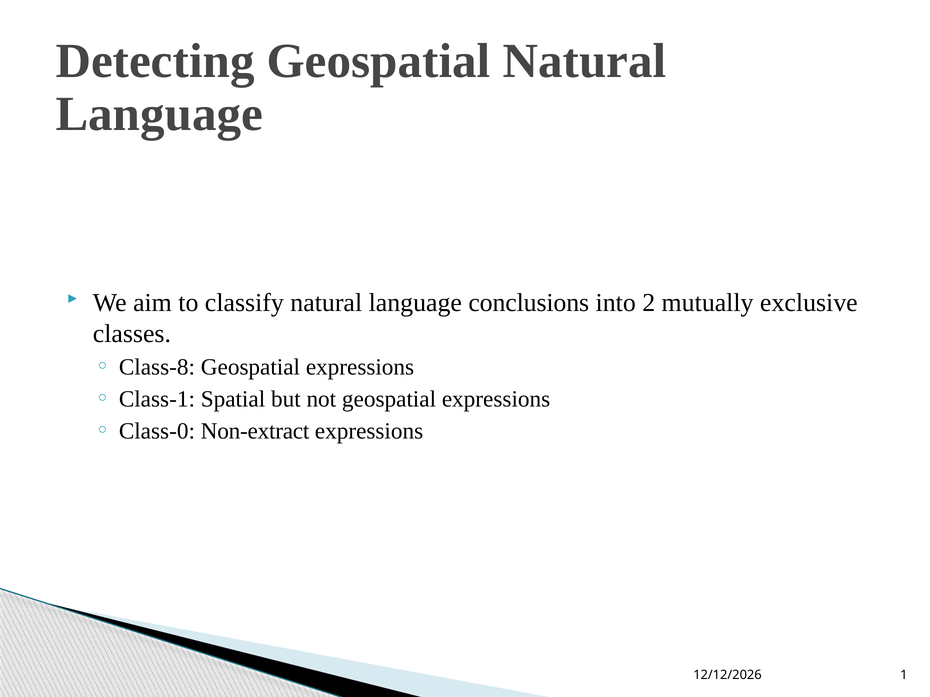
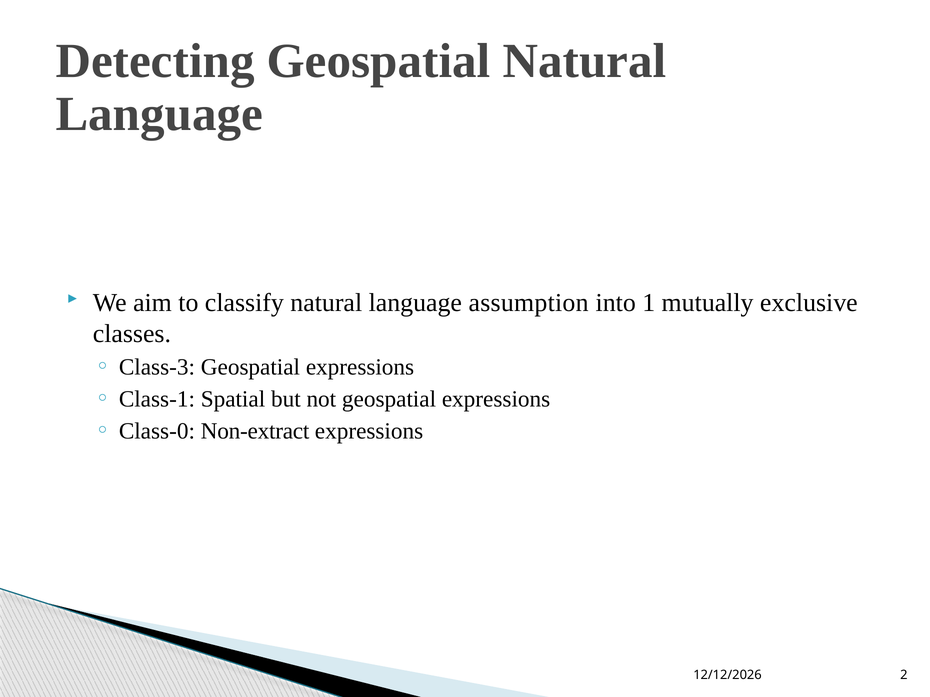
conclusions: conclusions -> assumption
2: 2 -> 1
Class-8: Class-8 -> Class-3
1: 1 -> 2
